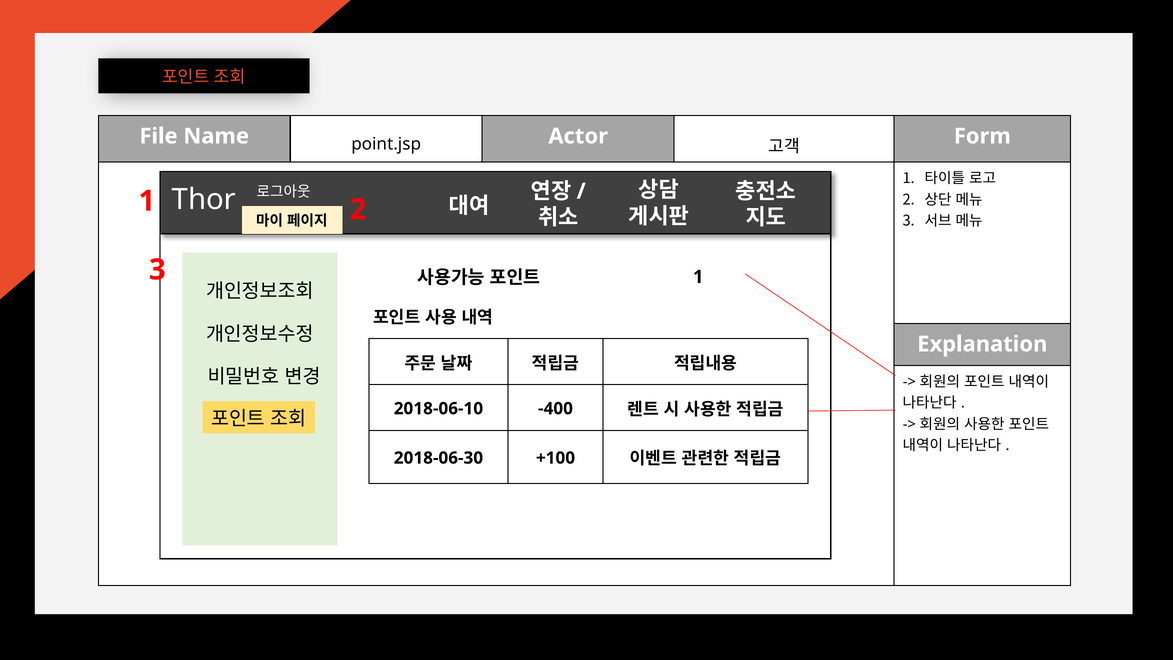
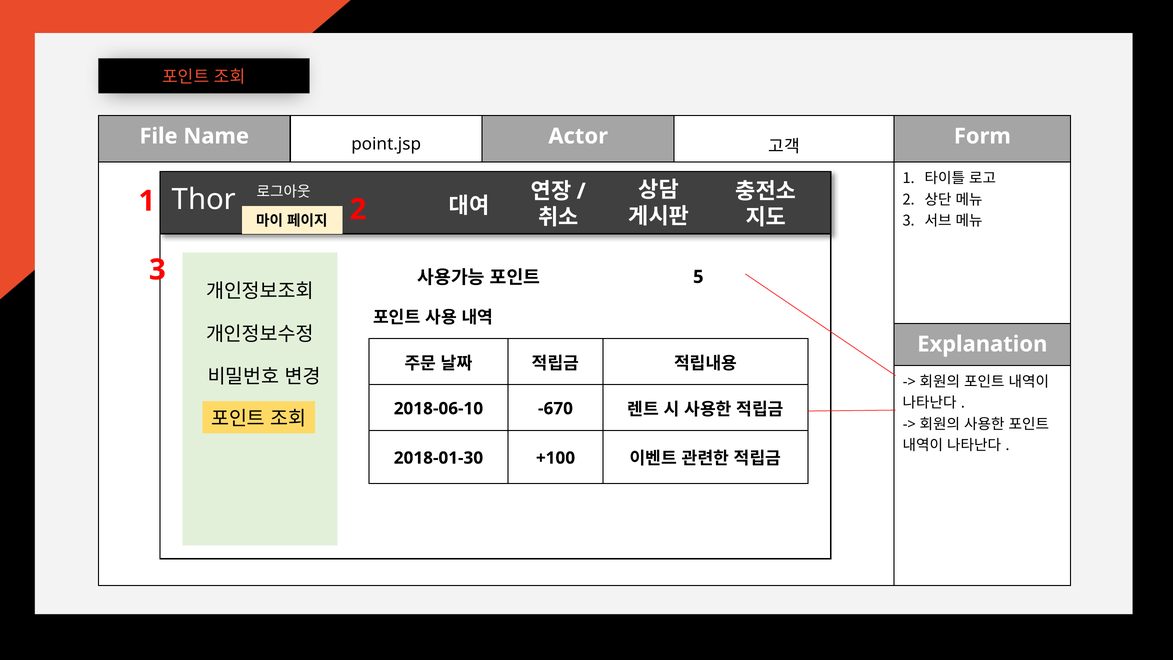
1 at (698, 277): 1 -> 5
-400: -400 -> -670
2018-06-30: 2018-06-30 -> 2018-01-30
